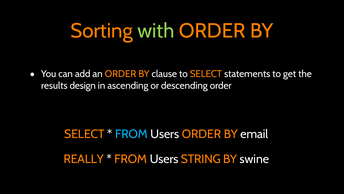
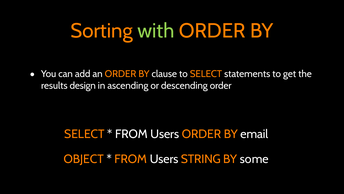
FROM at (131, 134) colour: light blue -> white
REALLY: REALLY -> OBJECT
swine: swine -> some
